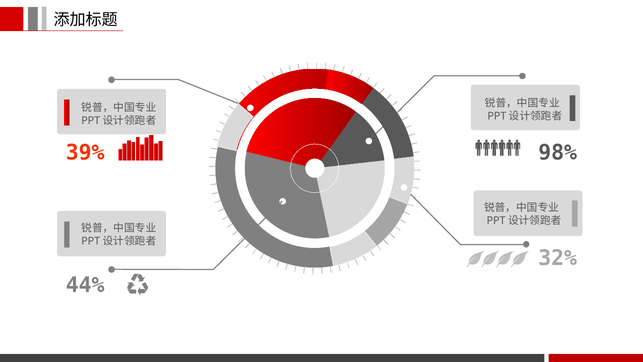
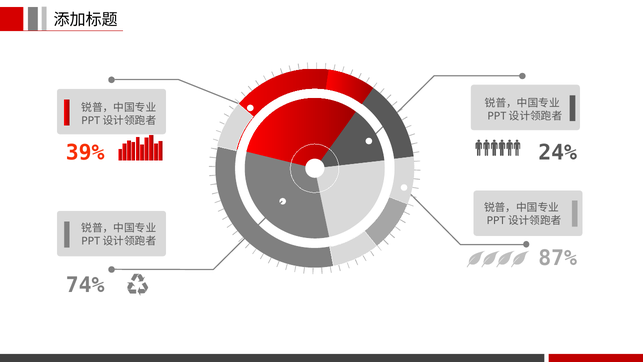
98%: 98% -> 24%
32%: 32% -> 87%
44%: 44% -> 74%
